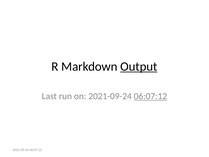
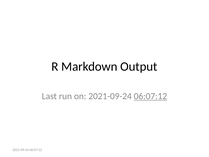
Output underline: present -> none
